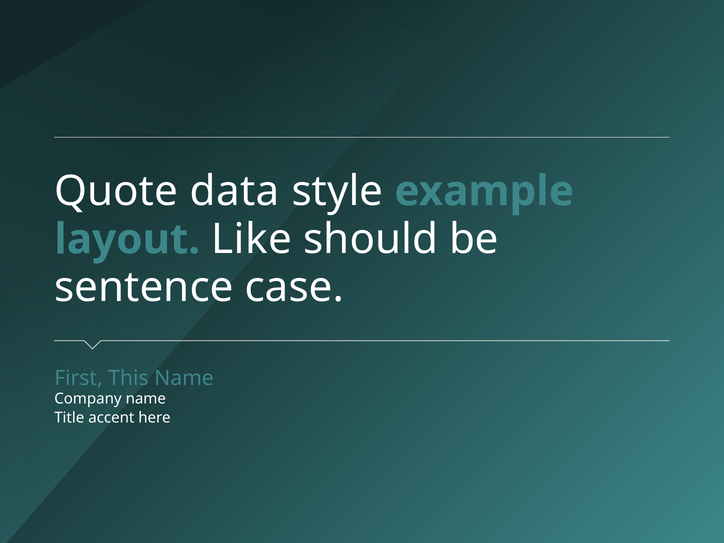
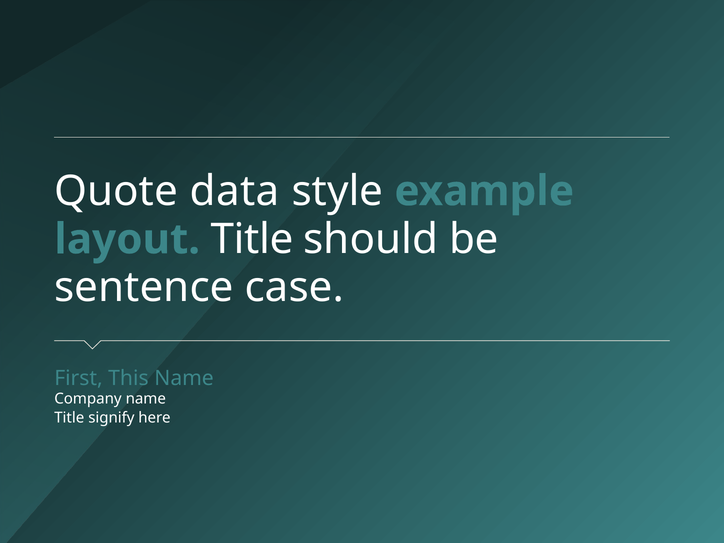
layout Like: Like -> Title
accent: accent -> signify
